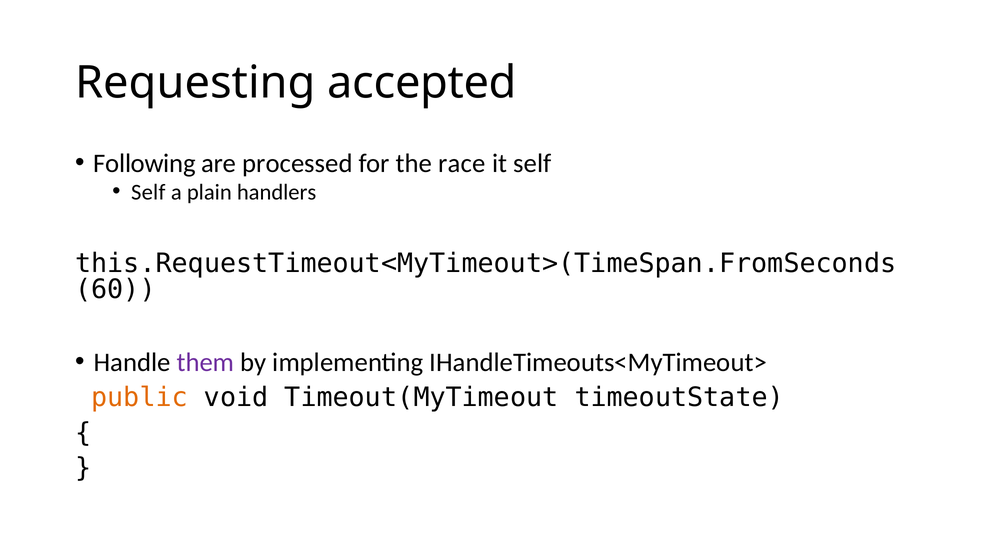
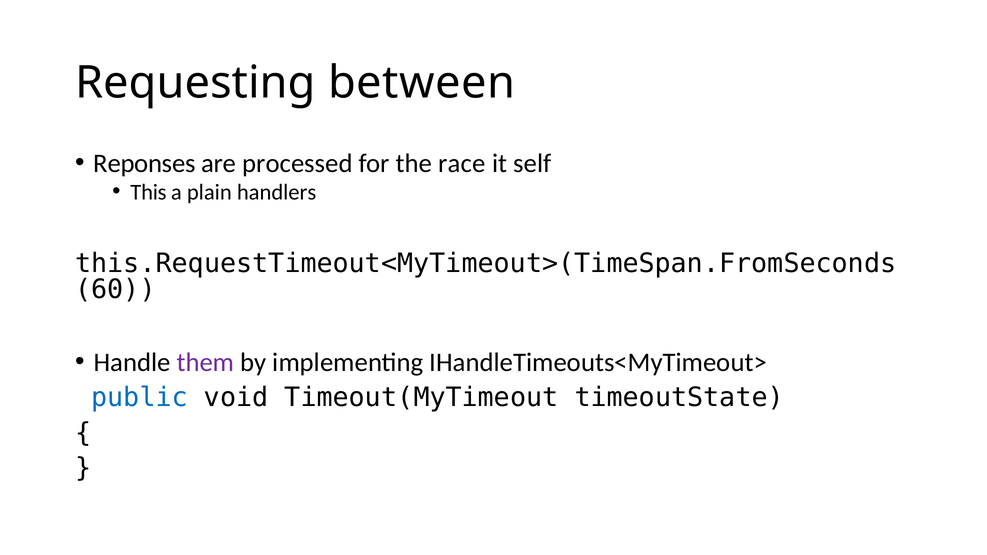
accepted: accepted -> between
Following: Following -> Reponses
Self at (148, 192): Self -> This
public colour: orange -> blue
